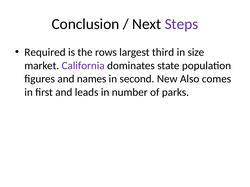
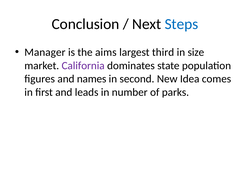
Steps colour: purple -> blue
Required: Required -> Manager
rows: rows -> aims
Also: Also -> Idea
